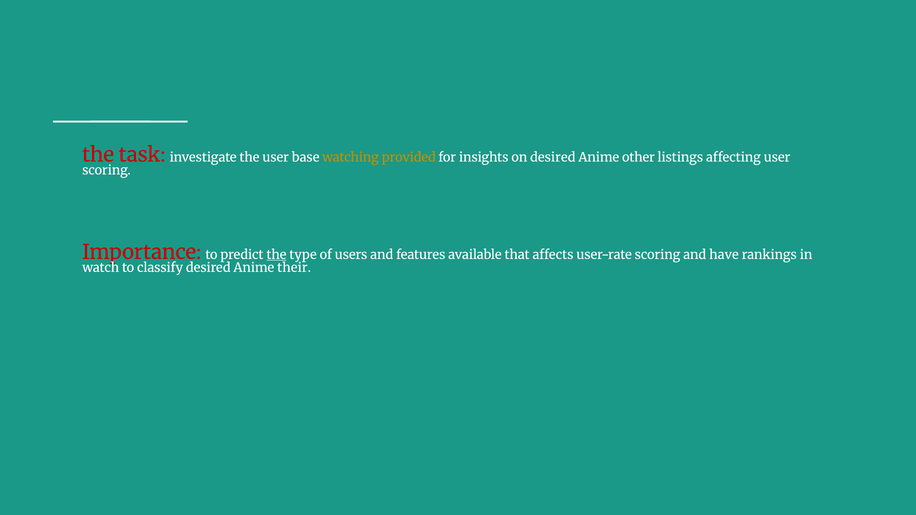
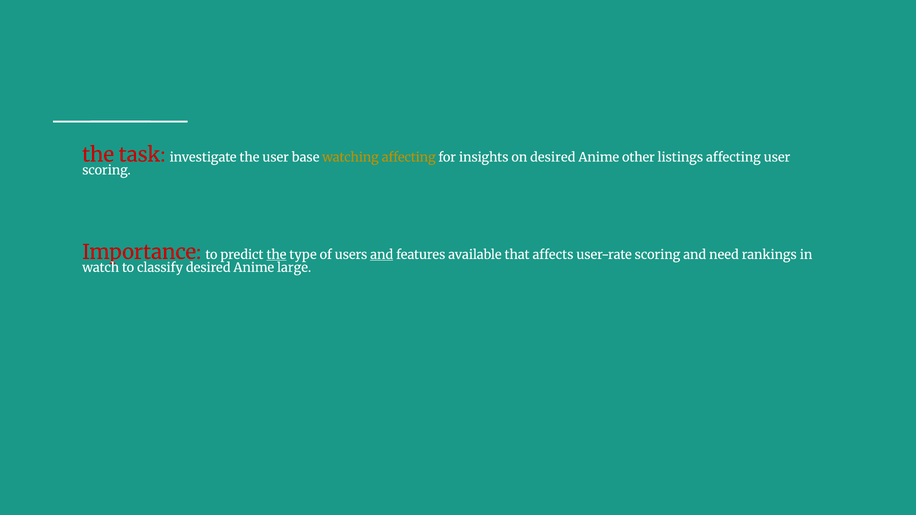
watching provided: provided -> affecting
and at (382, 255) underline: none -> present
have: have -> need
their: their -> large
